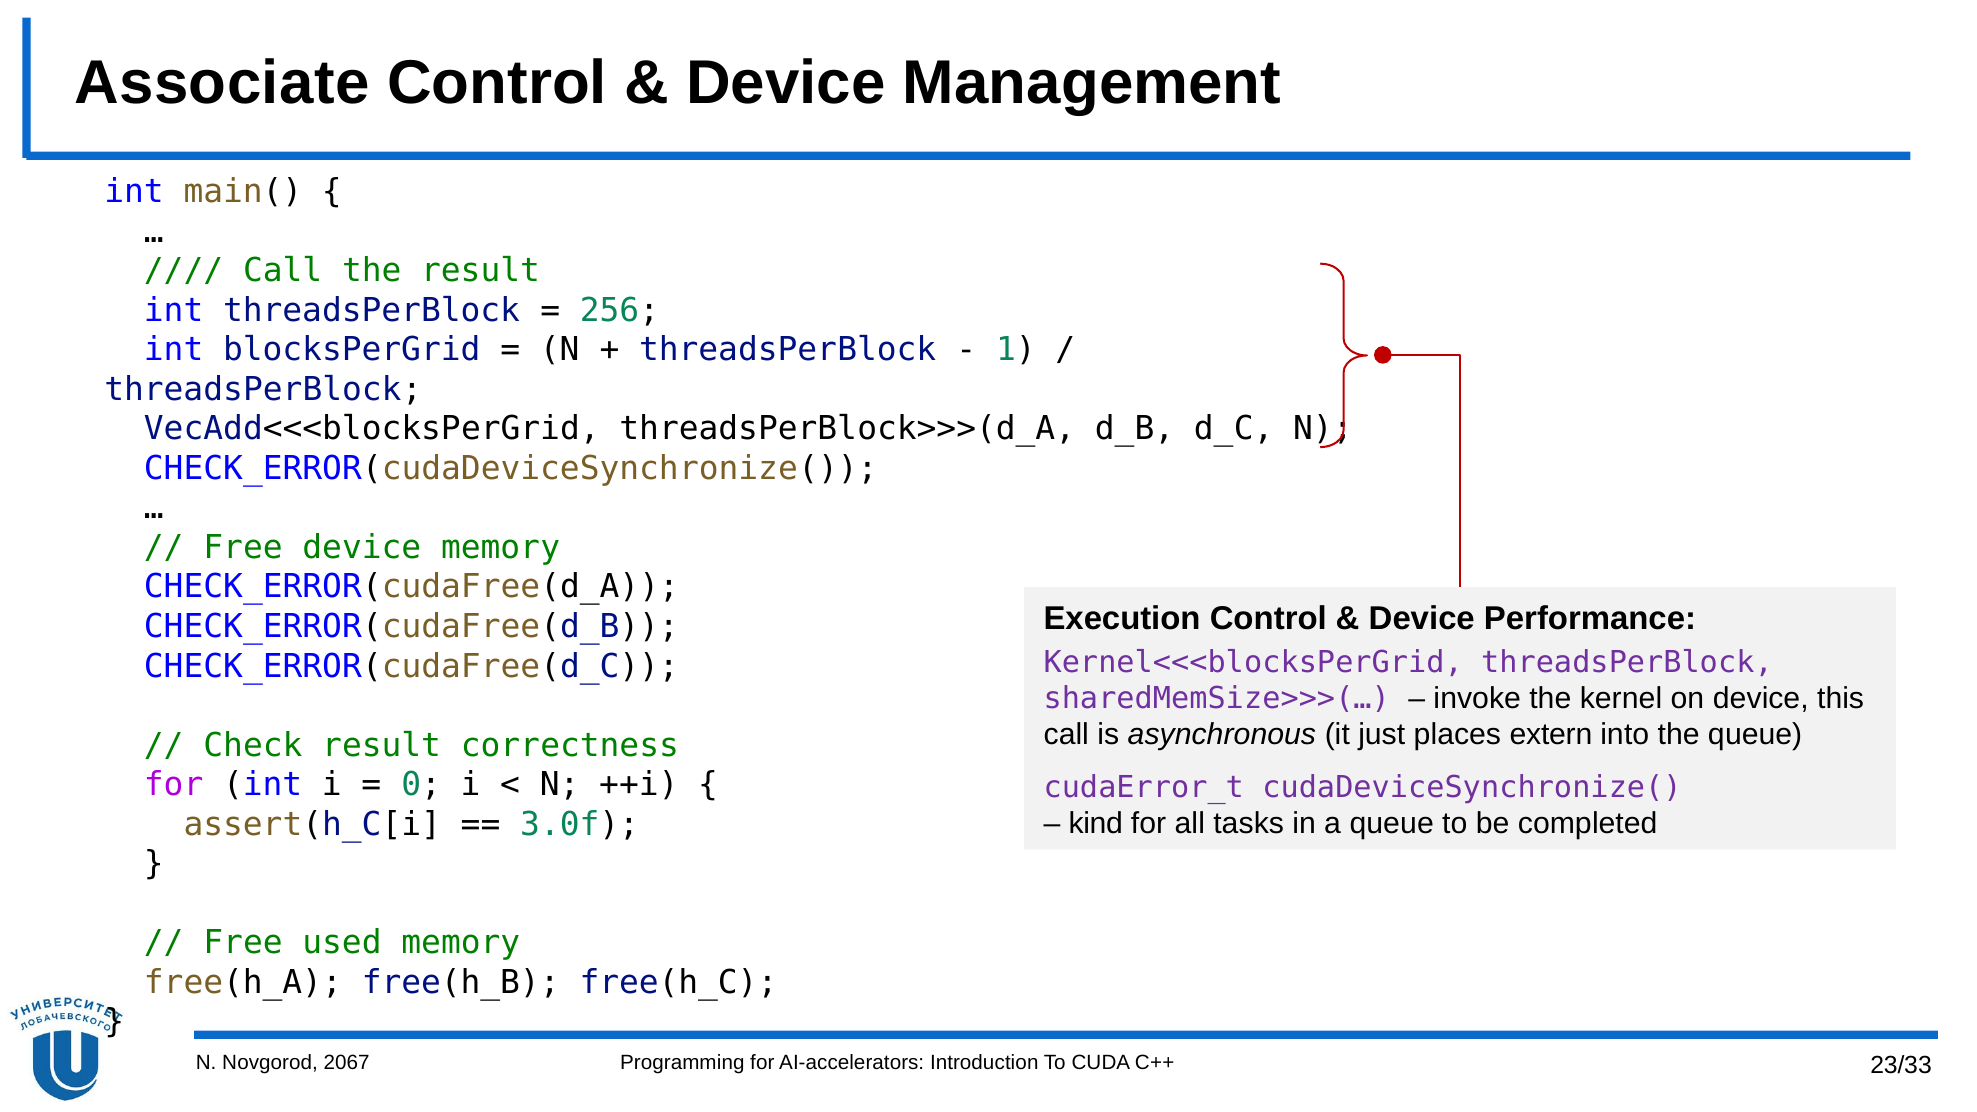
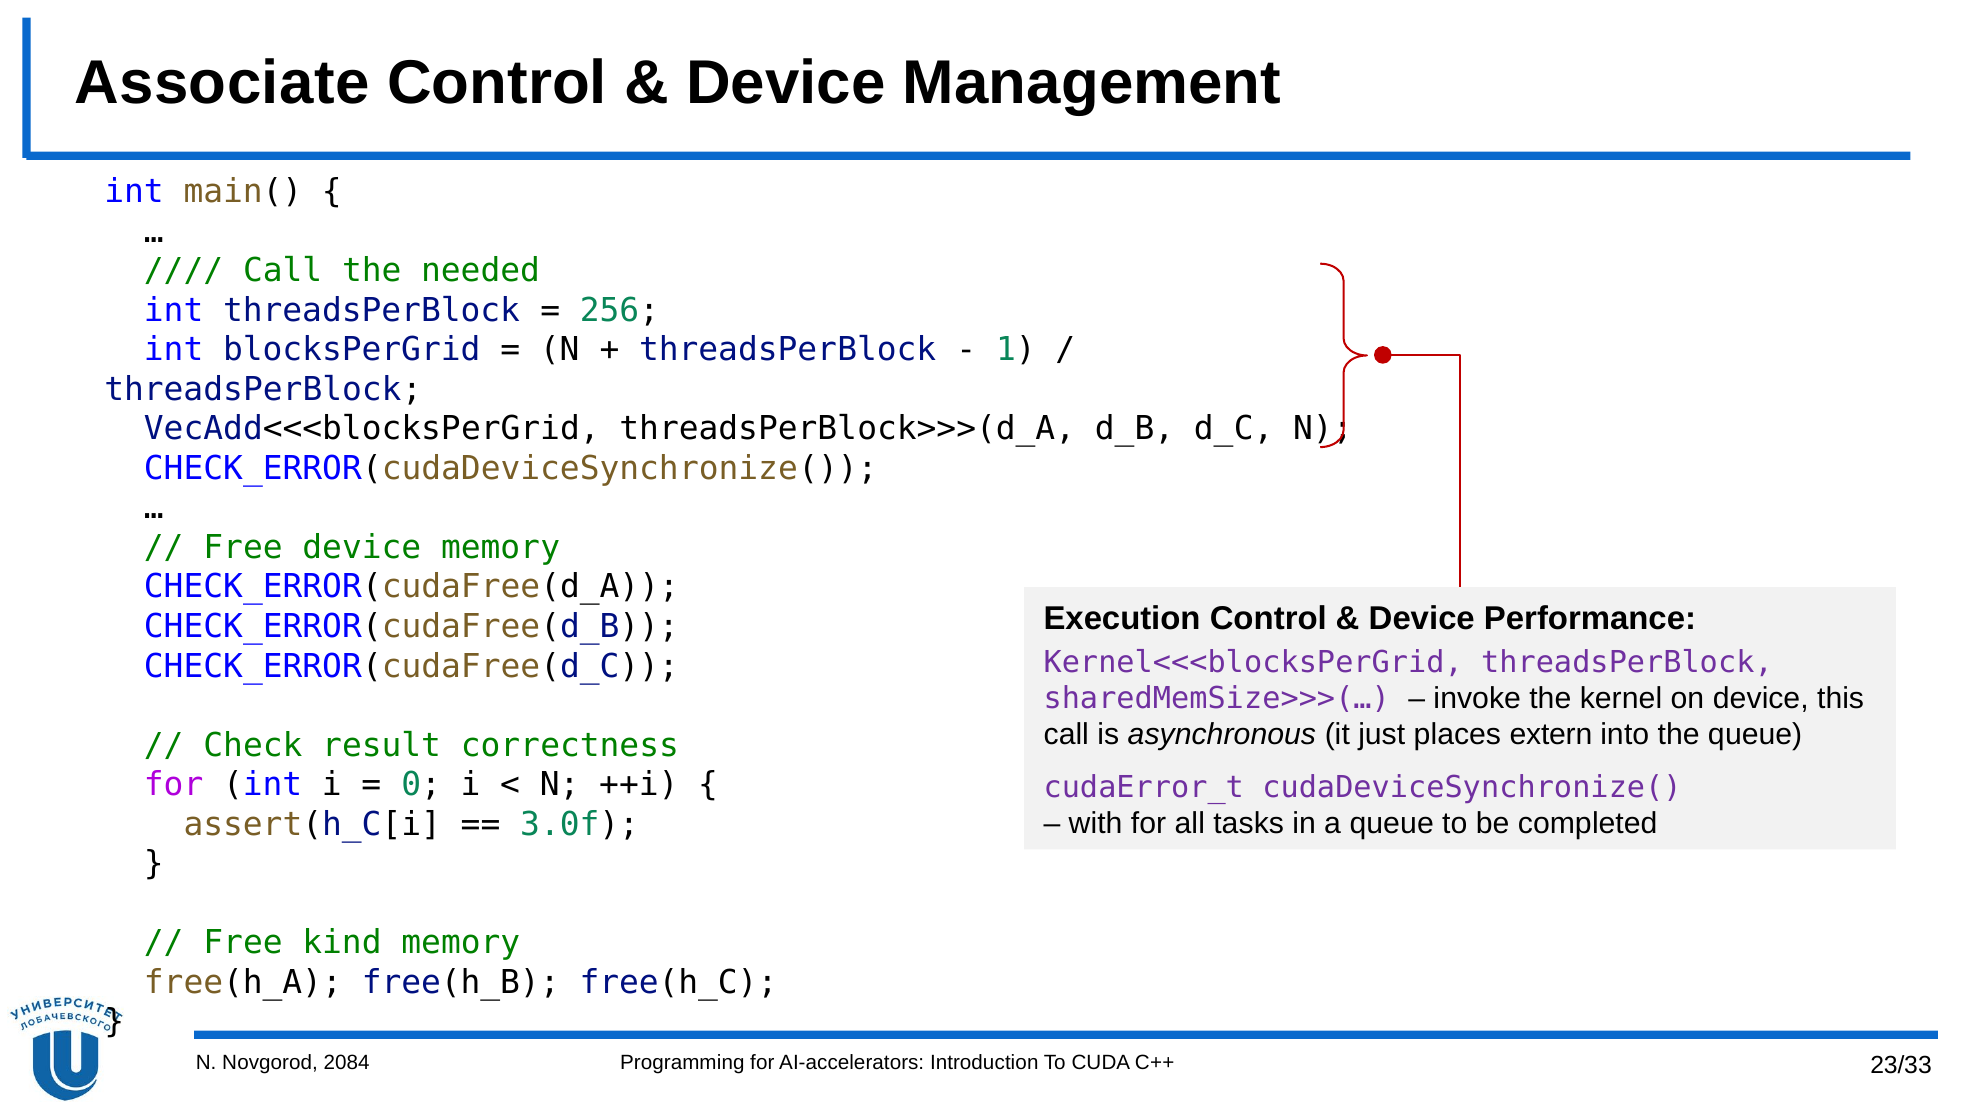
the result: result -> needed
kind: kind -> with
used: used -> kind
2067: 2067 -> 2084
